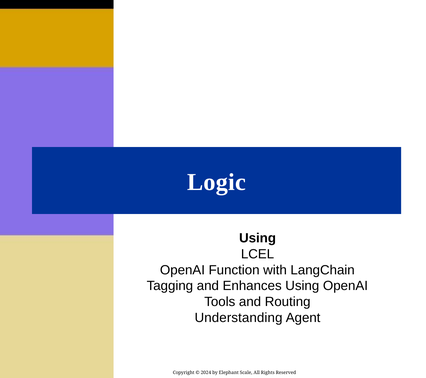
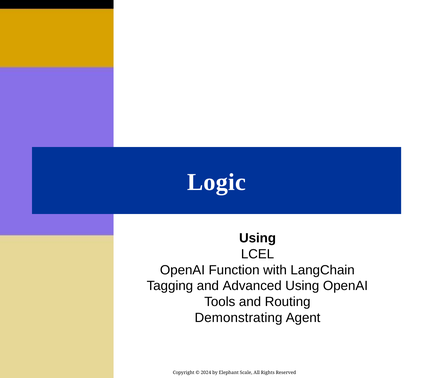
Enhances: Enhances -> Advanced
Understanding: Understanding -> Demonstrating
